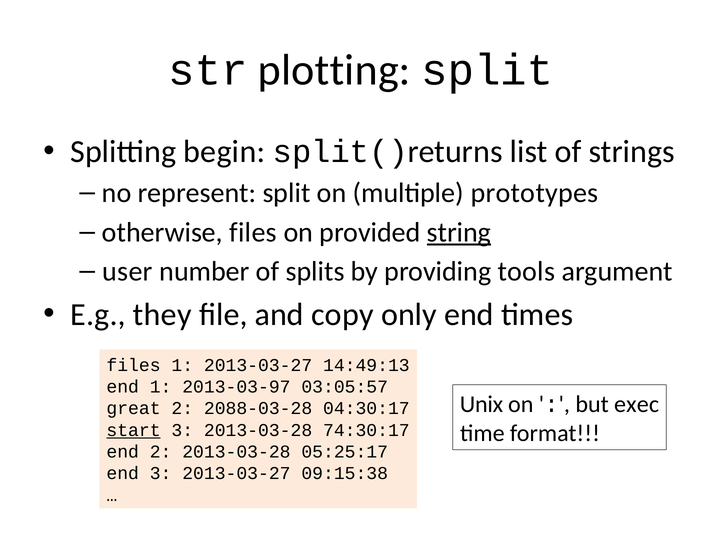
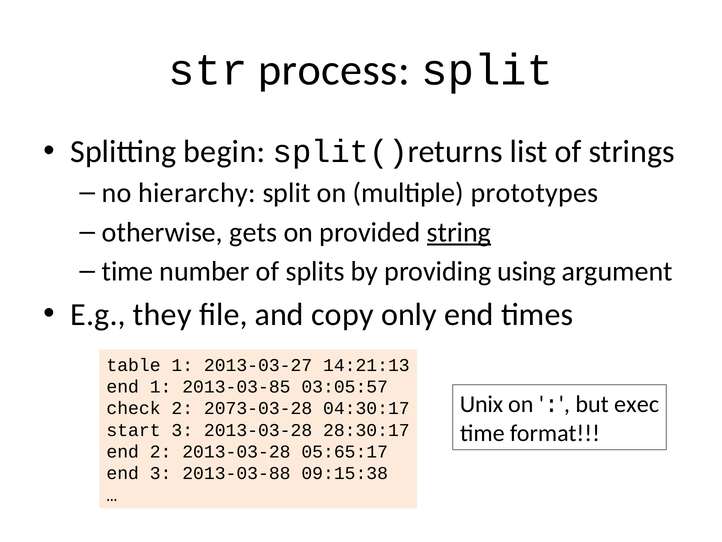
plotting: plotting -> process
represent: represent -> hierarchy
otherwise files: files -> gets
user at (127, 271): user -> time
tools: tools -> using
files at (134, 365): files -> table
14:49:13: 14:49:13 -> 14:21:13
2013-03-97: 2013-03-97 -> 2013-03-85
great: great -> check
2088-03-28: 2088-03-28 -> 2073-03-28
start underline: present -> none
74:30:17: 74:30:17 -> 28:30:17
05:25:17: 05:25:17 -> 05:65:17
3 2013-03-27: 2013-03-27 -> 2013-03-88
